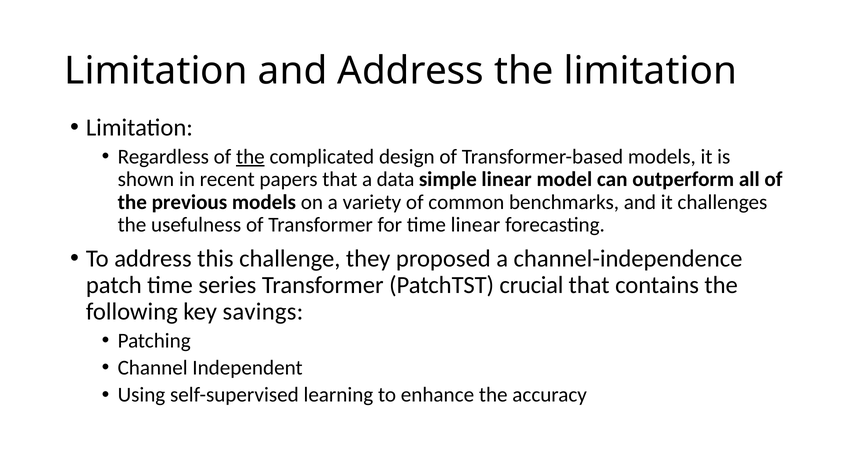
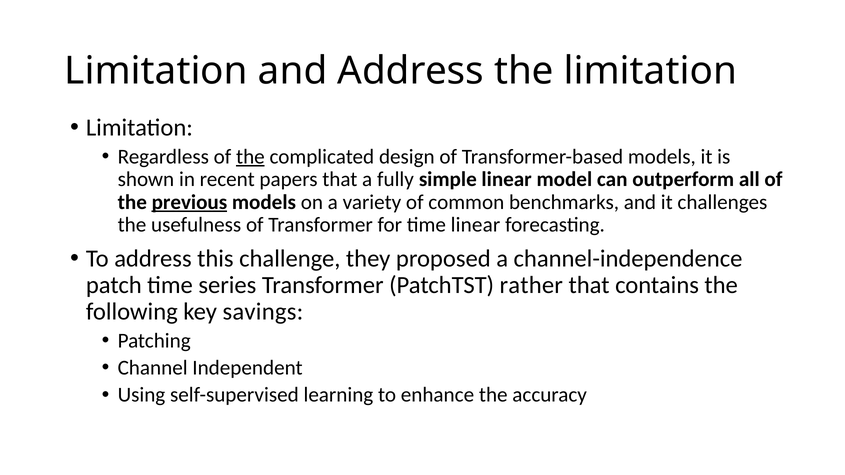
data: data -> fully
previous underline: none -> present
crucial: crucial -> rather
